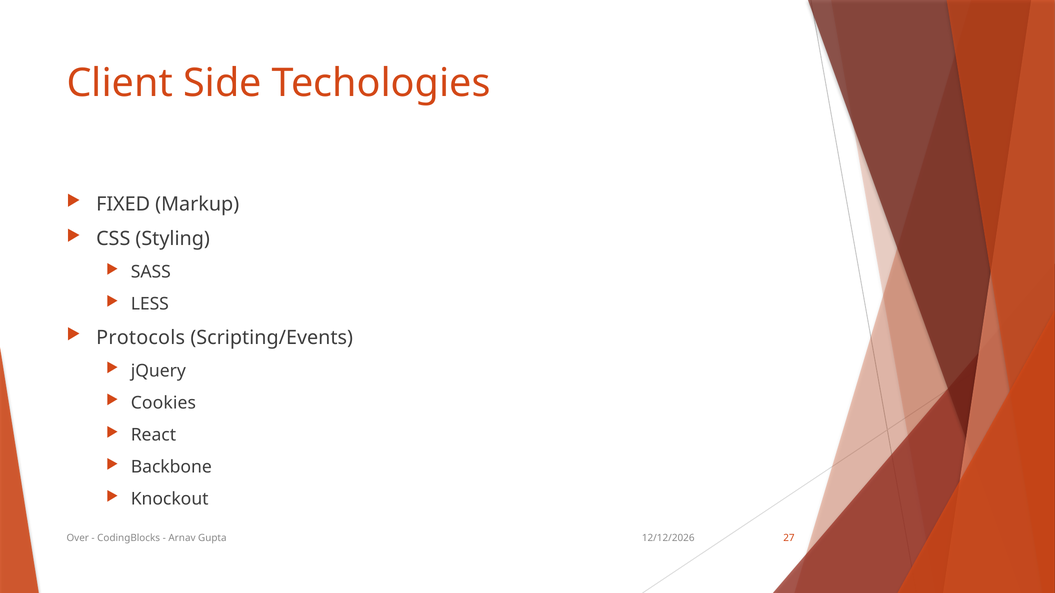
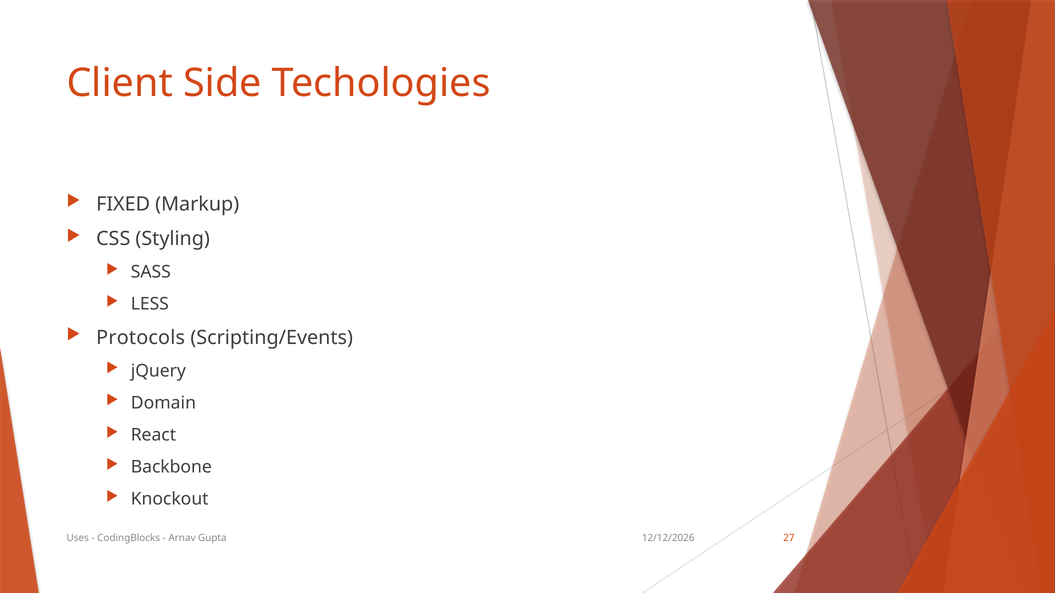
Cookies: Cookies -> Domain
Over: Over -> Uses
